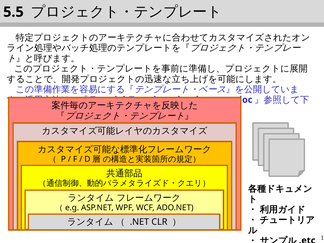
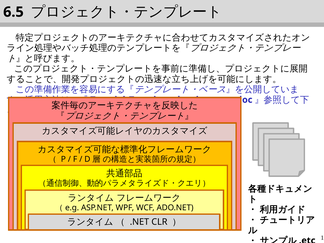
5.5: 5.5 -> 6.5
